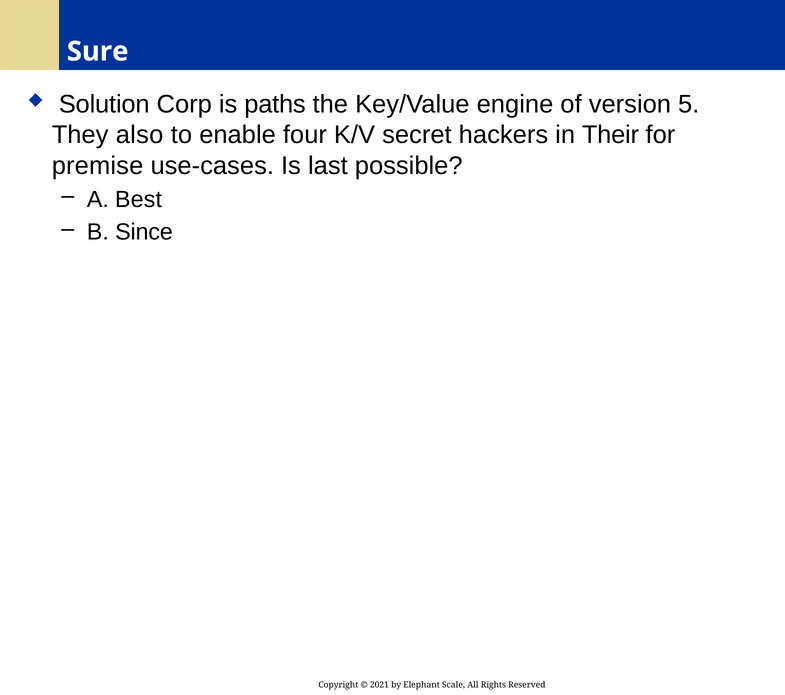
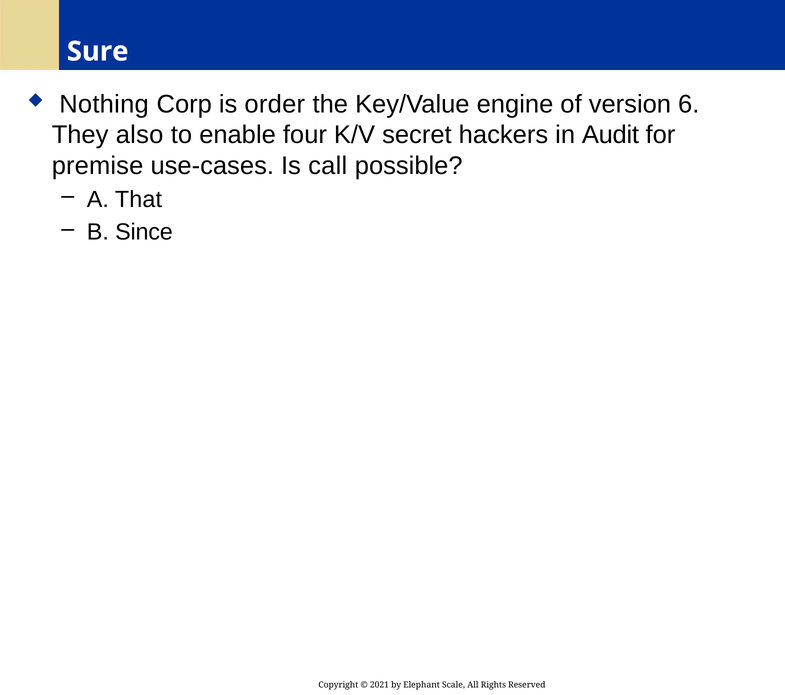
Solution: Solution -> Nothing
paths: paths -> order
5: 5 -> 6
Their: Their -> Audit
last: last -> call
Best: Best -> That
